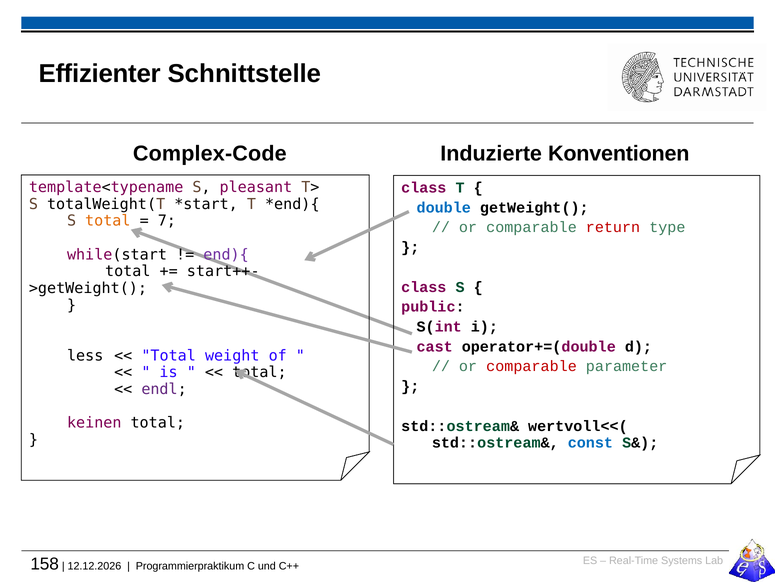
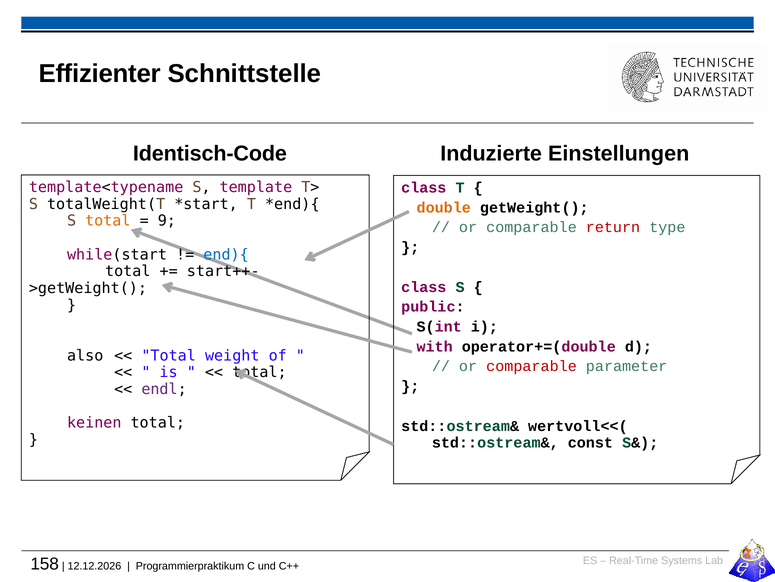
Complex-Code: Complex-Code -> Identisch-Code
Konventionen: Konventionen -> Einstellungen
pleasant: pleasant -> template
double colour: blue -> orange
7: 7 -> 9
end){ colour: purple -> blue
cast: cast -> with
less: less -> also
const colour: blue -> black
